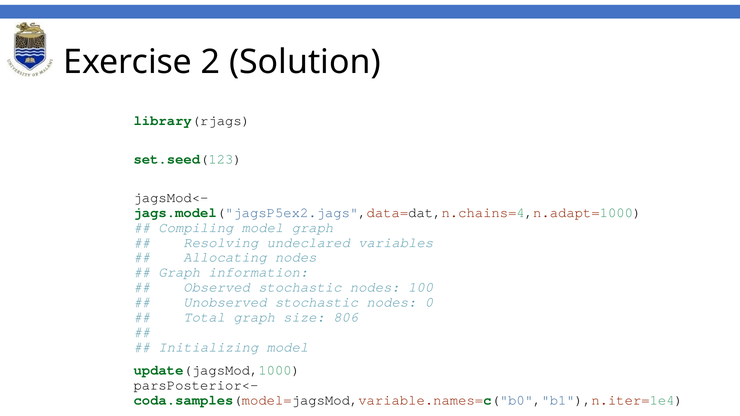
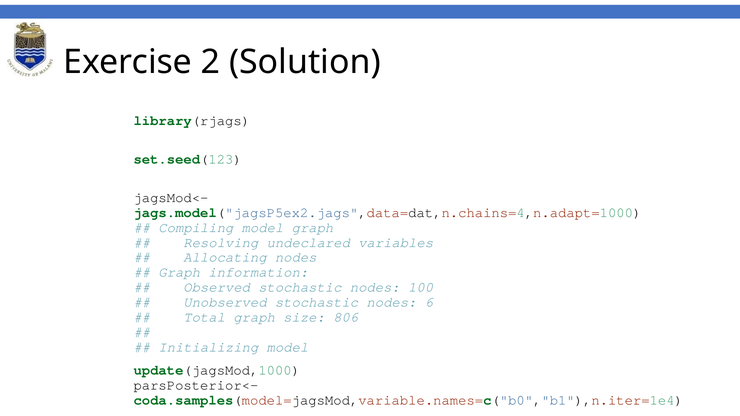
0: 0 -> 6
